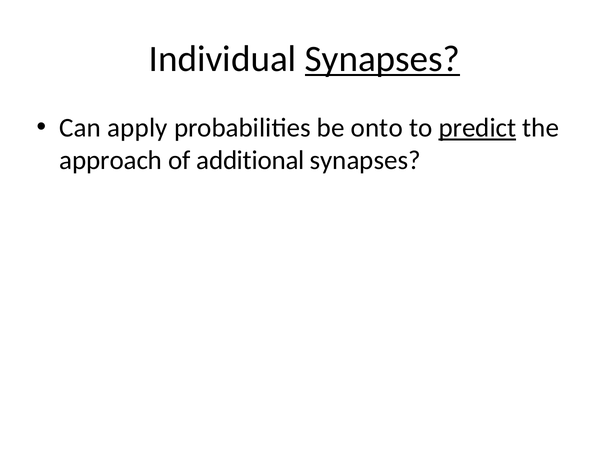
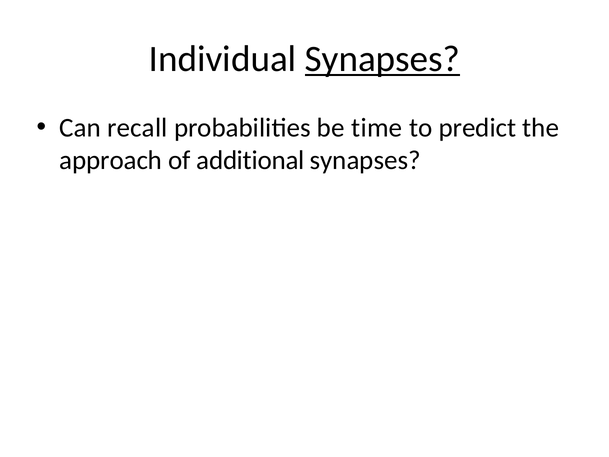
apply: apply -> recall
onto: onto -> time
predict underline: present -> none
